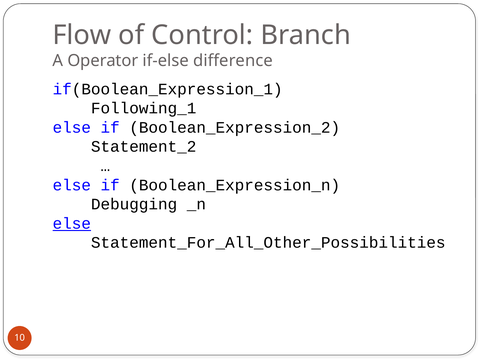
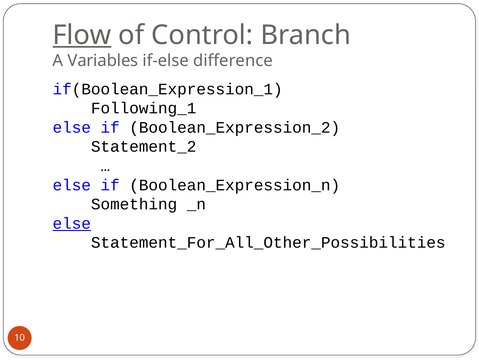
Flow underline: none -> present
Operator: Operator -> Variables
Debugging: Debugging -> Something
